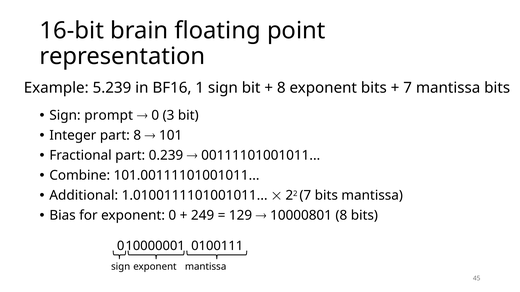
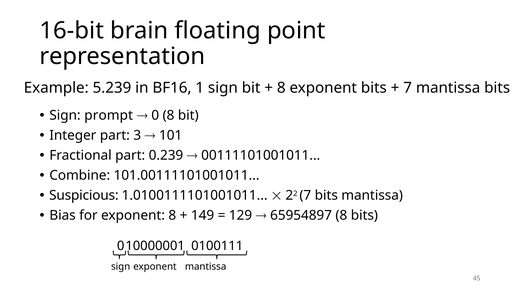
0 3: 3 -> 8
part 8: 8 -> 3
Additional: Additional -> Suspicious
exponent 0: 0 -> 8
249: 249 -> 149
10000801: 10000801 -> 65954897
